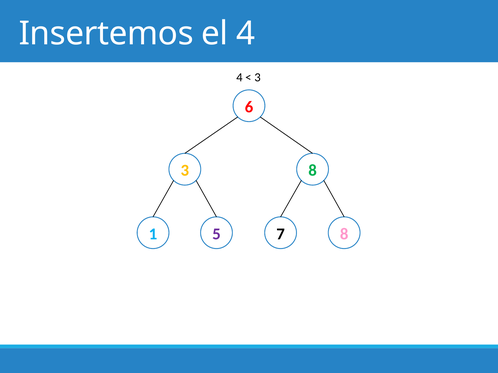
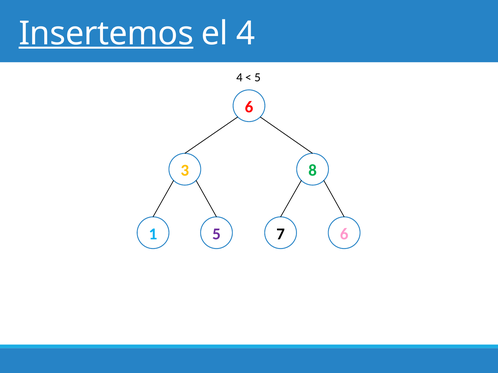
Insertemos underline: none -> present
3 at (257, 78): 3 -> 5
7 8: 8 -> 6
